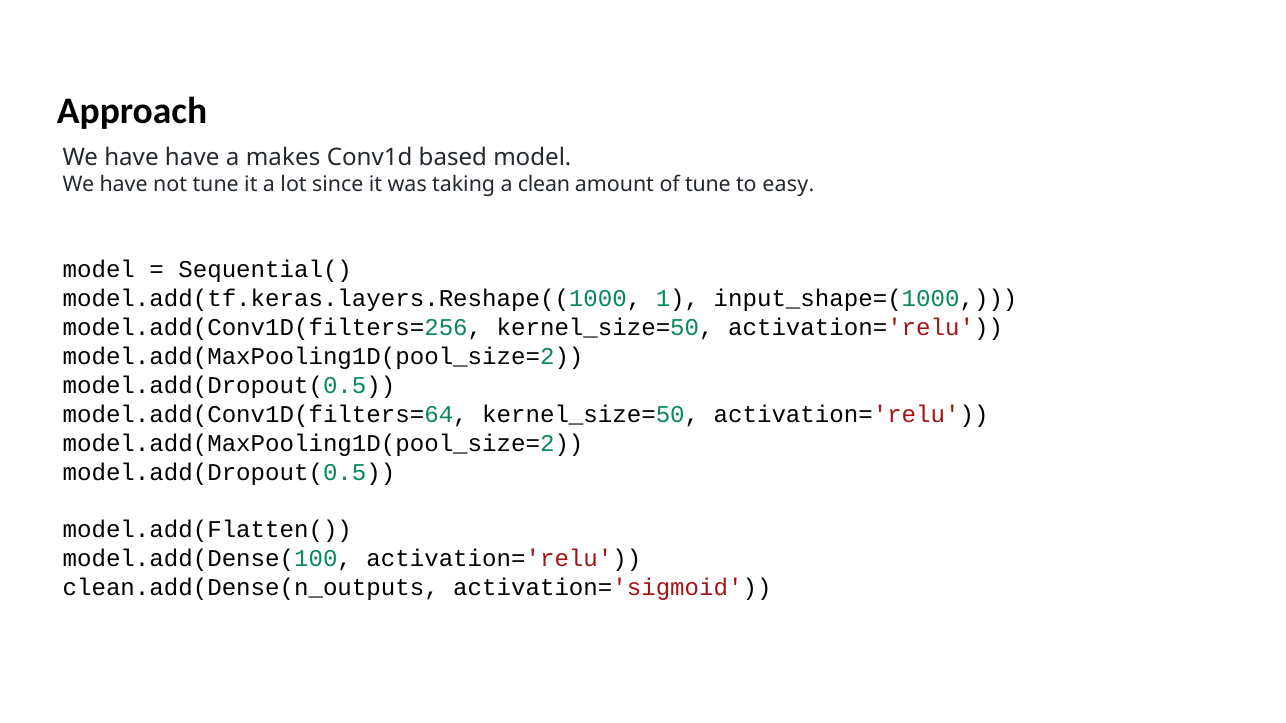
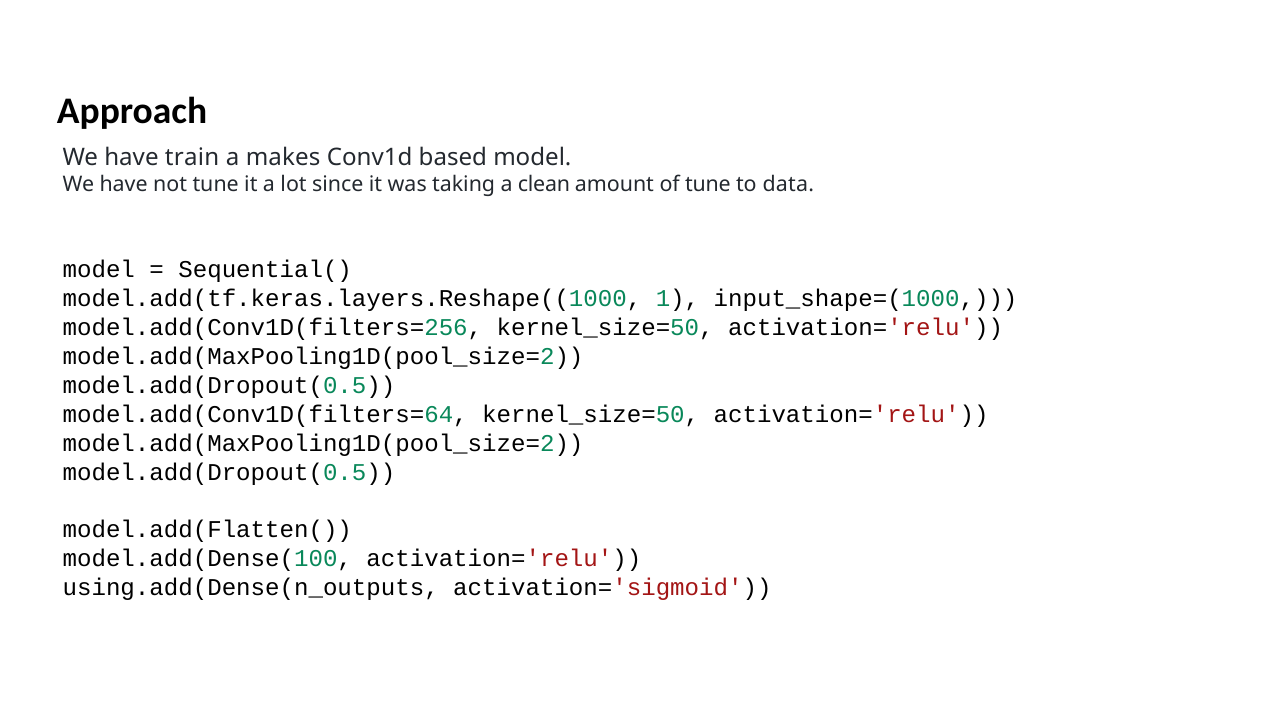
have have: have -> train
easy: easy -> data
clean.add(Dense(n_outputs: clean.add(Dense(n_outputs -> using.add(Dense(n_outputs
